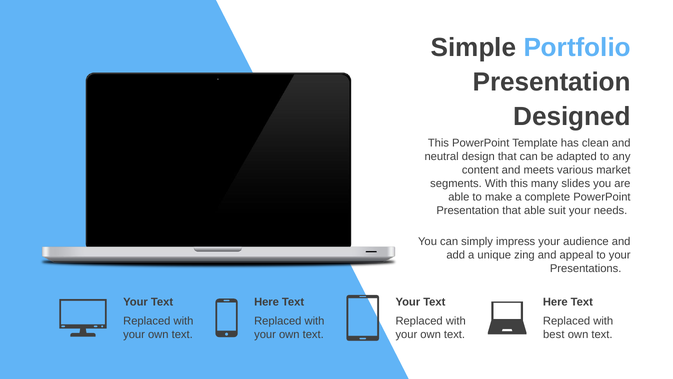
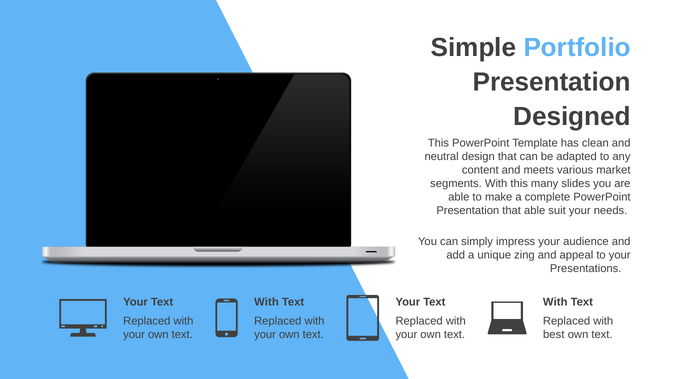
Here at (267, 302): Here -> With
Here at (555, 302): Here -> With
